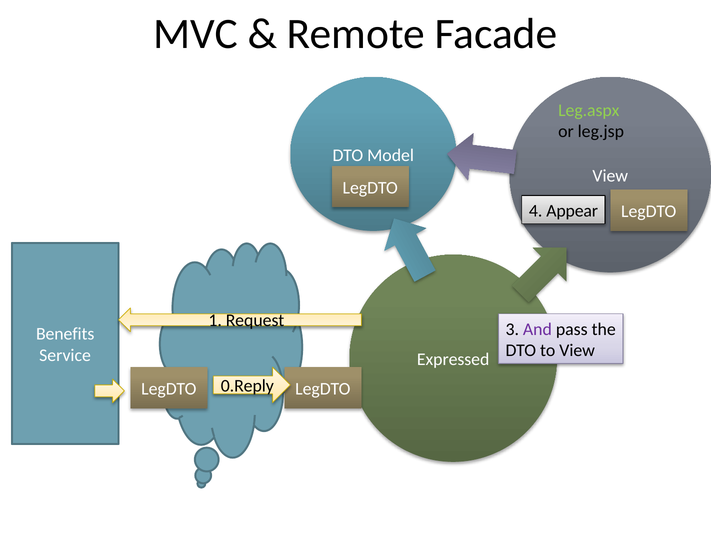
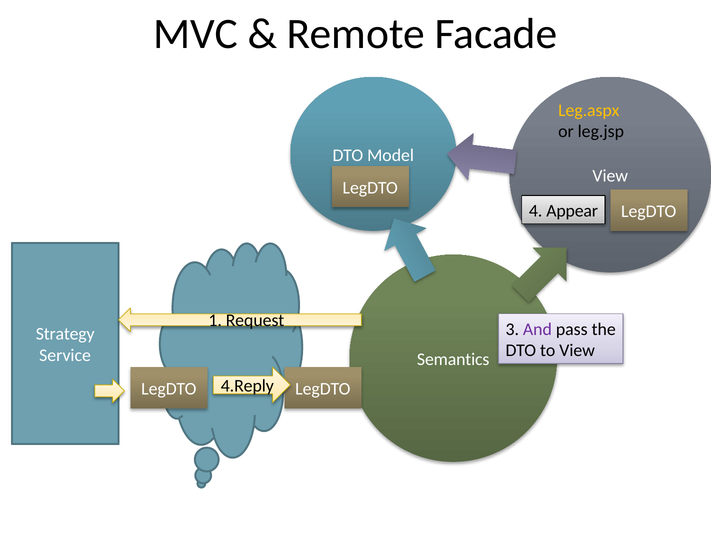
Leg.aspx colour: light green -> yellow
Benefits: Benefits -> Strategy
Expressed: Expressed -> Semantics
0.Reply: 0.Reply -> 4.Reply
